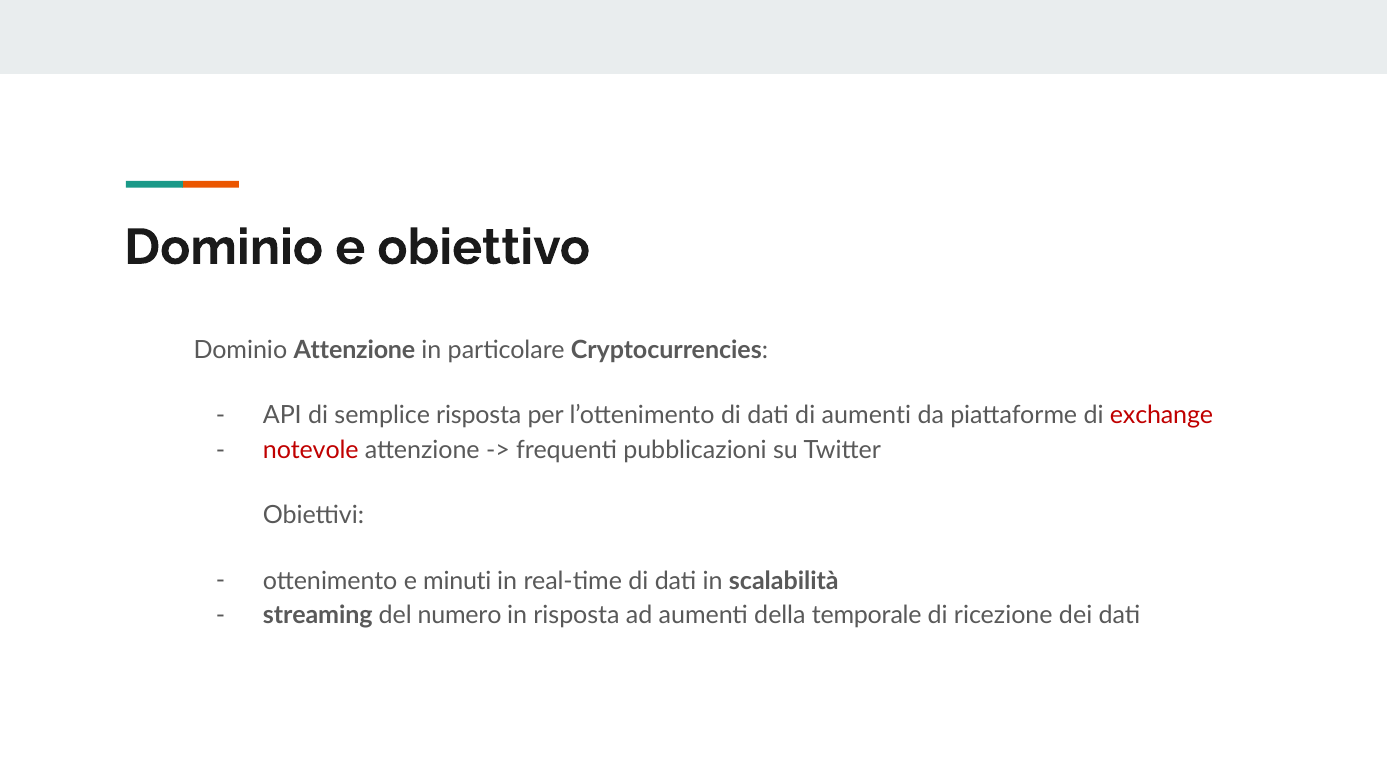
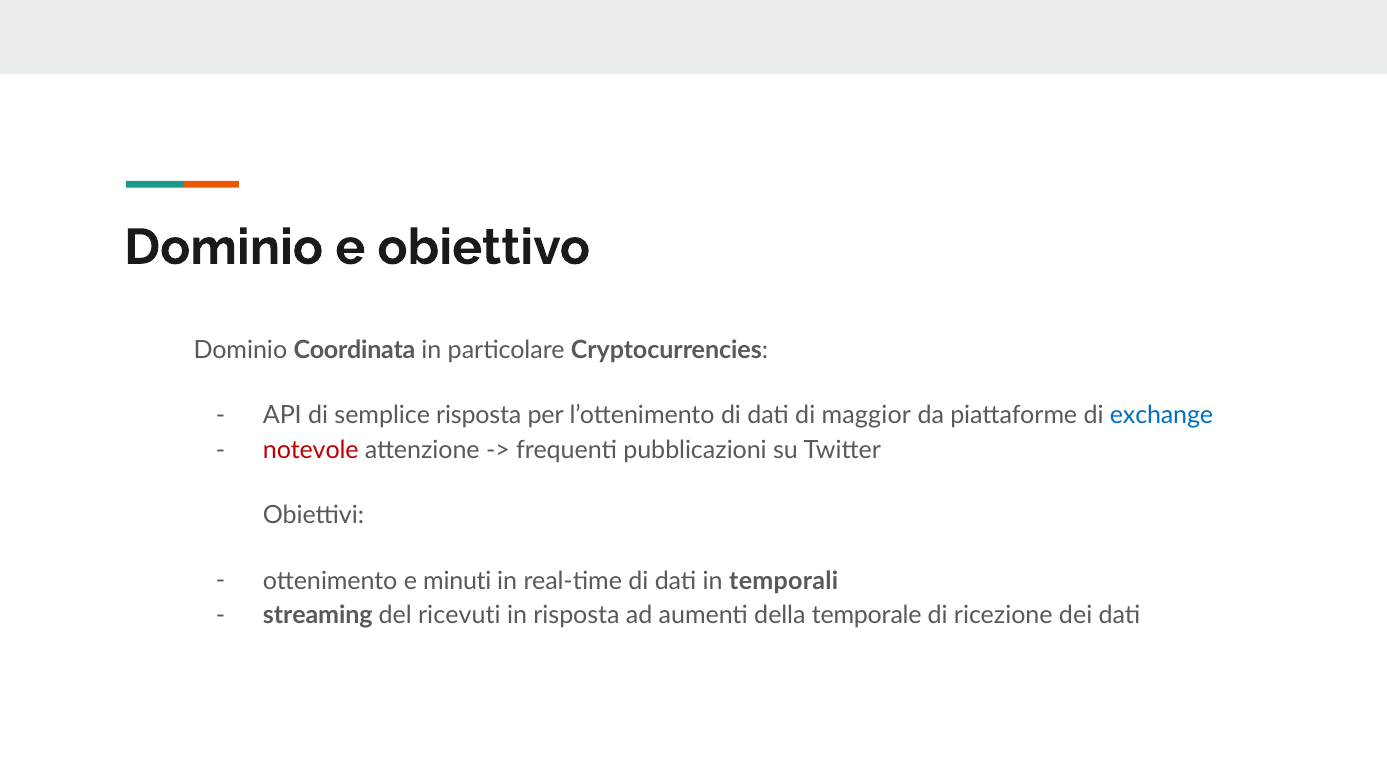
Dominio Attenzione: Attenzione -> Coordinata
di aumenti: aumenti -> maggior
exchange colour: red -> blue
scalabilità: scalabilità -> temporali
numero: numero -> ricevuti
